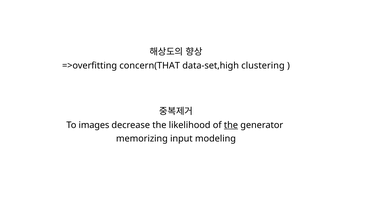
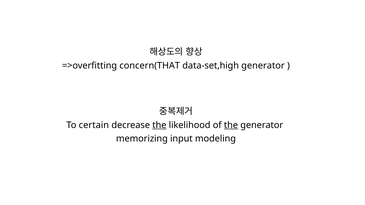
data-set,high clustering: clustering -> generator
images: images -> certain
the at (159, 125) underline: none -> present
